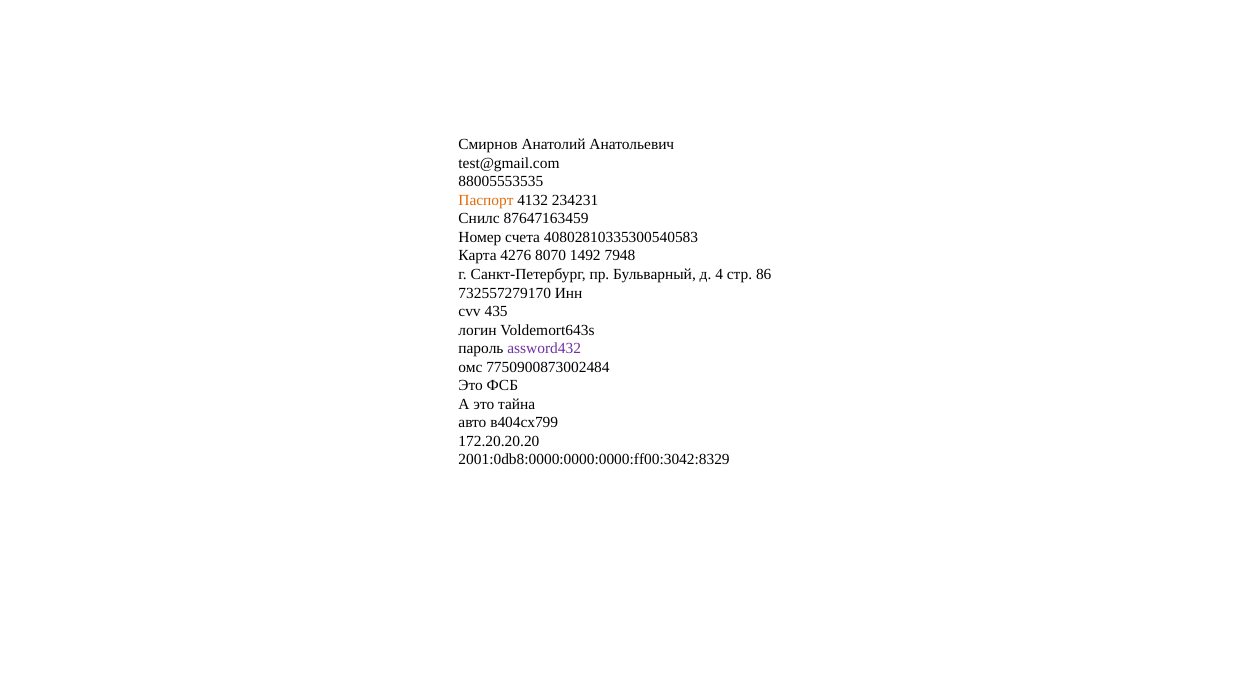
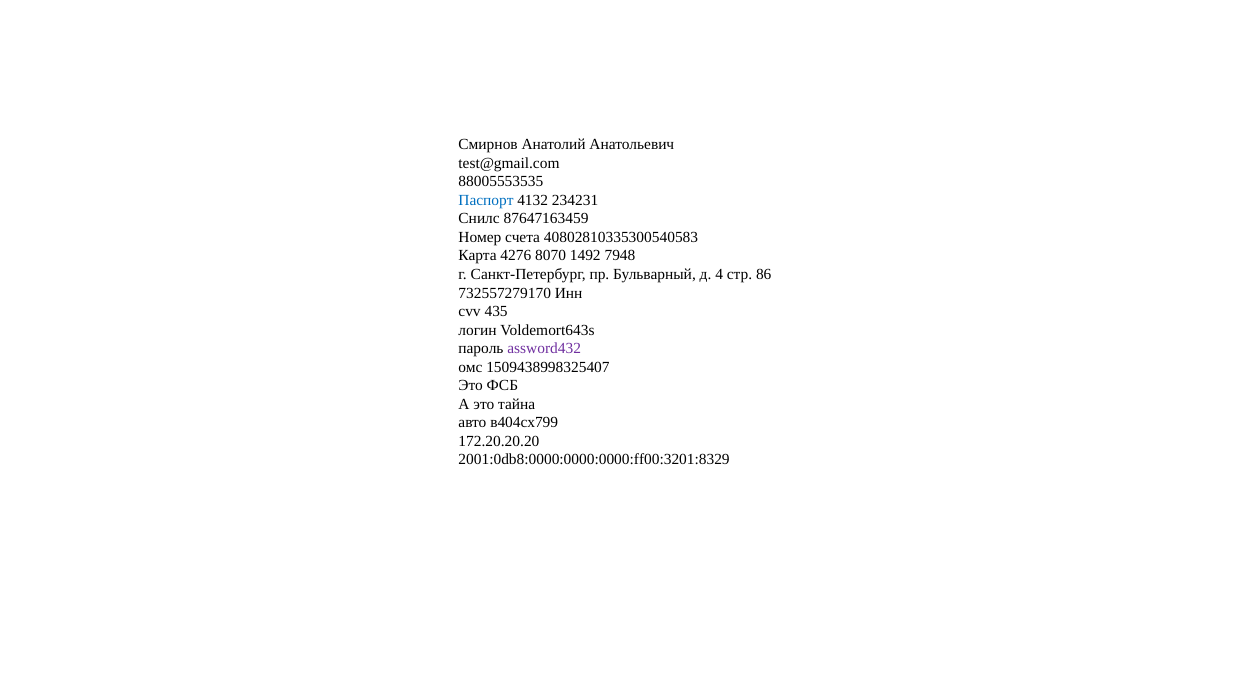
Паспорт colour: orange -> blue
7750900873002484: 7750900873002484 -> 1509438998325407
2001:0db8:0000:0000:0000:ff00:3042:8329: 2001:0db8:0000:0000:0000:ff00:3042:8329 -> 2001:0db8:0000:0000:0000:ff00:3201:8329
